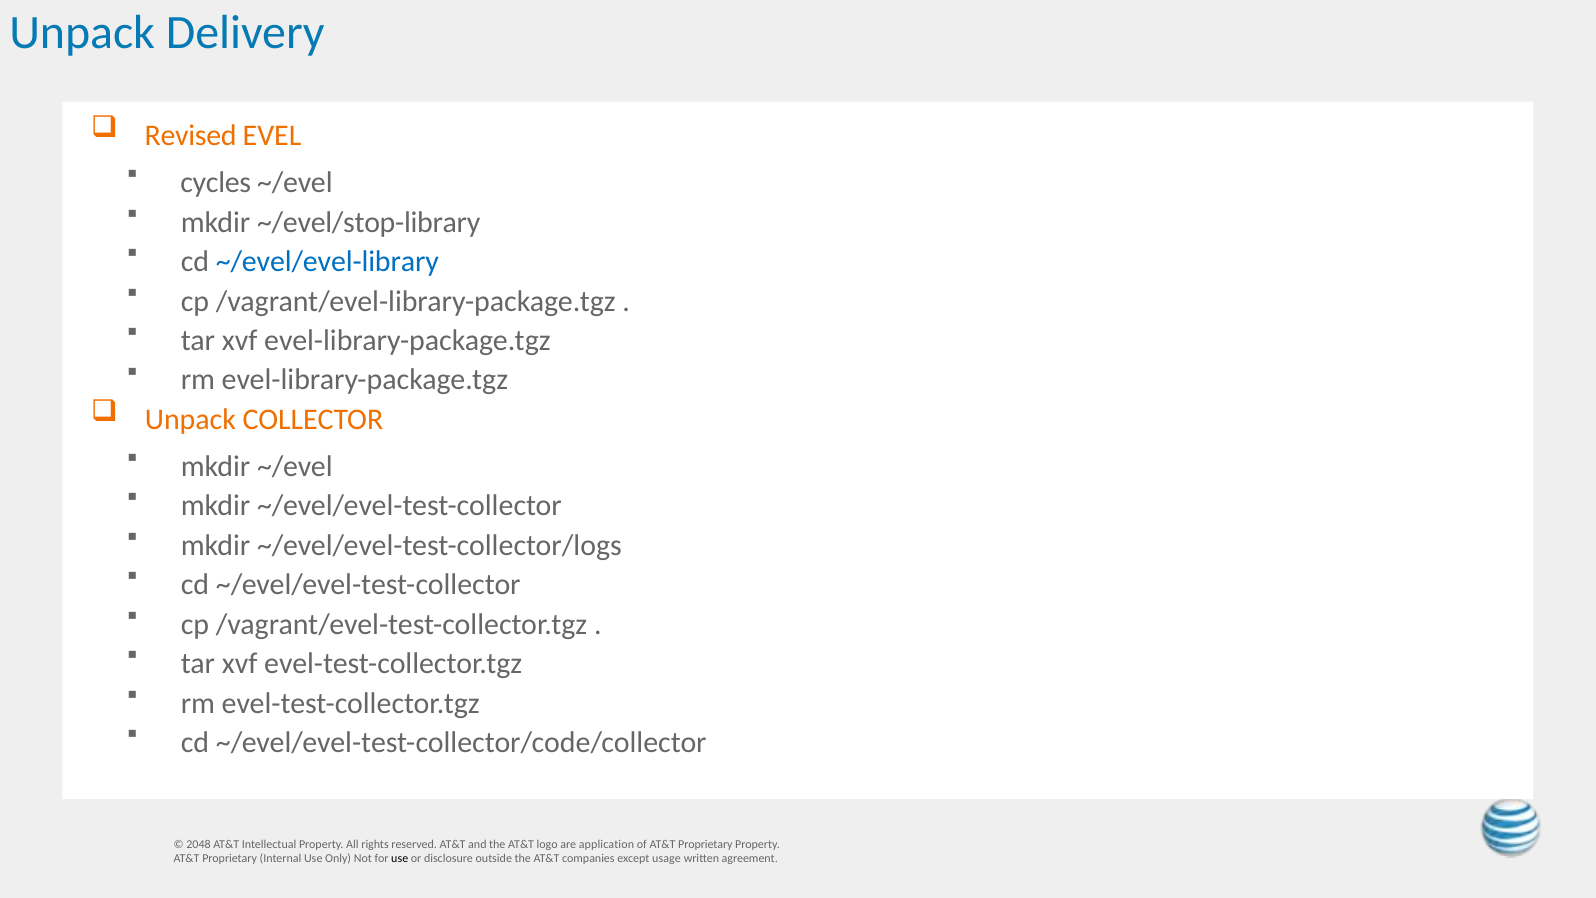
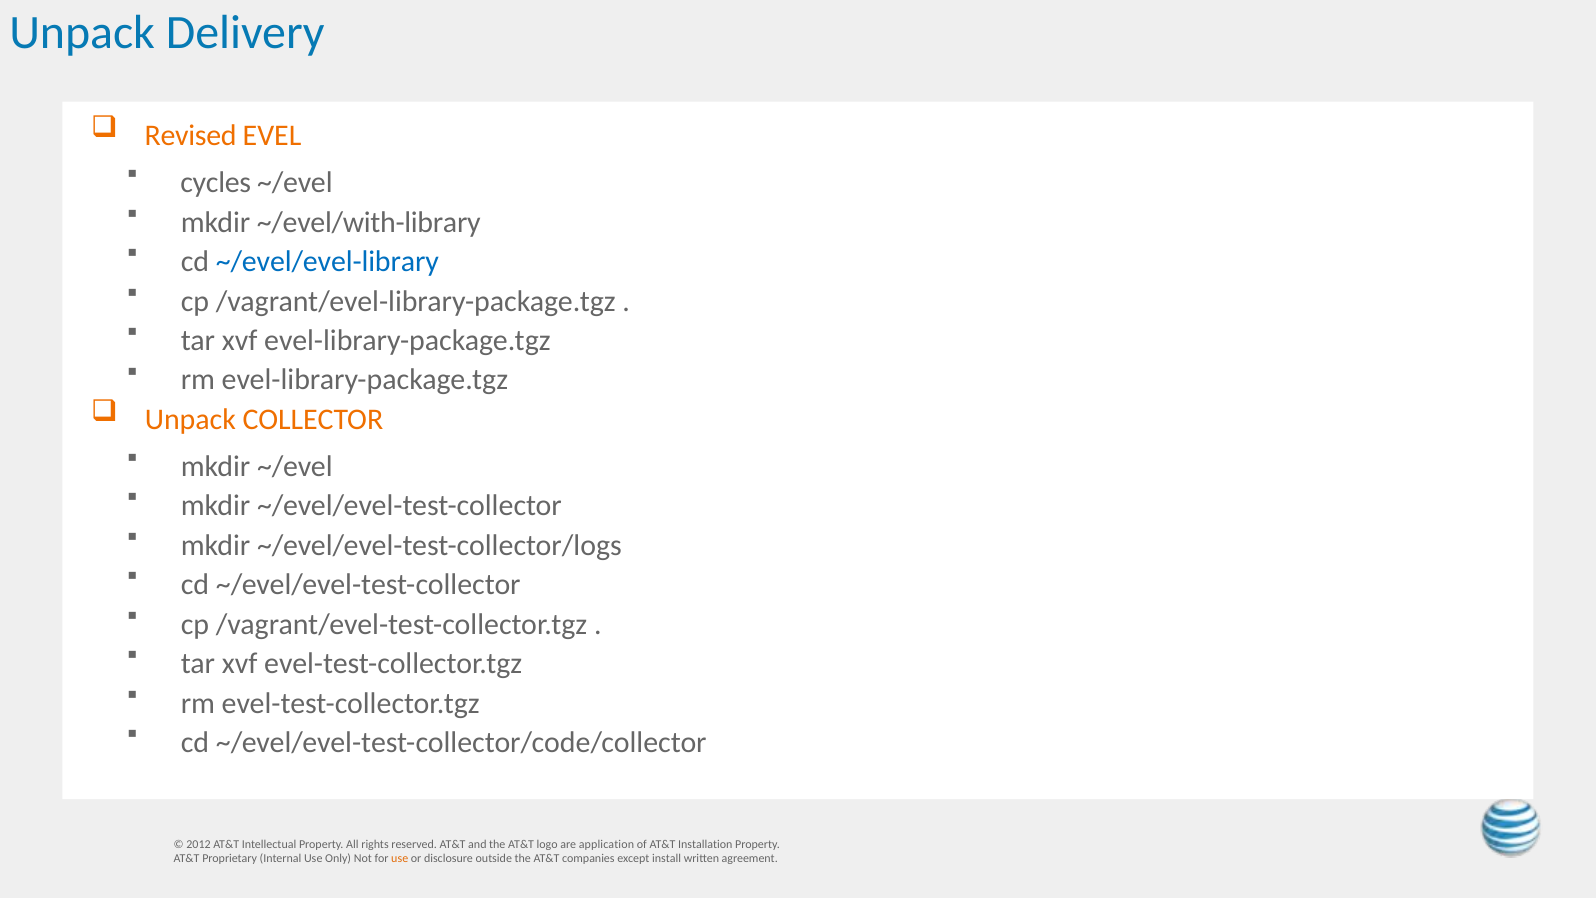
~/evel/stop-library: ~/evel/stop-library -> ~/evel/with-library
2048: 2048 -> 2012
of AT&T Proprietary: Proprietary -> Installation
use at (400, 859) colour: black -> orange
usage: usage -> install
